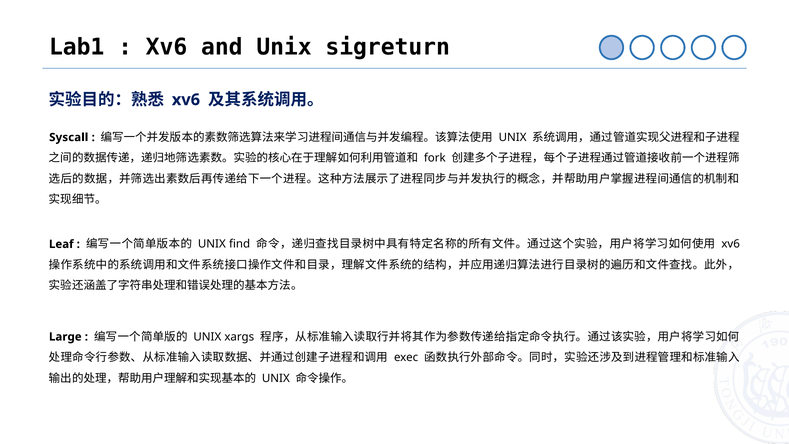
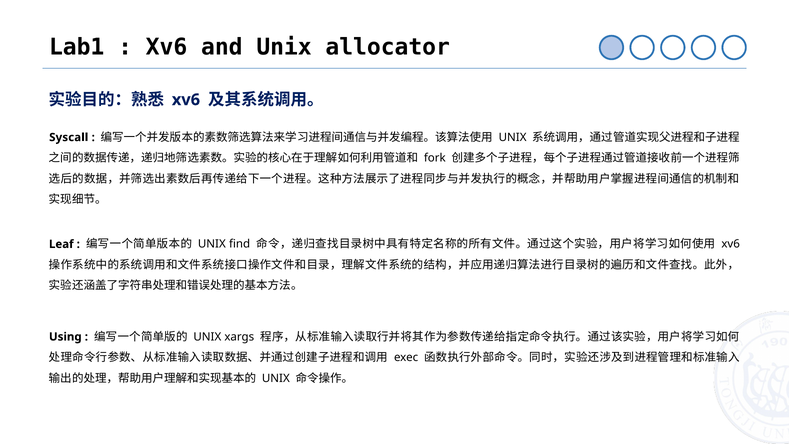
sigreturn: sigreturn -> allocator
Large: Large -> Using
